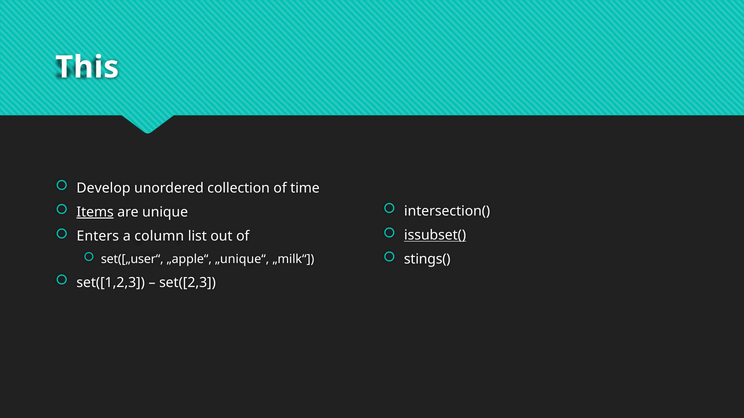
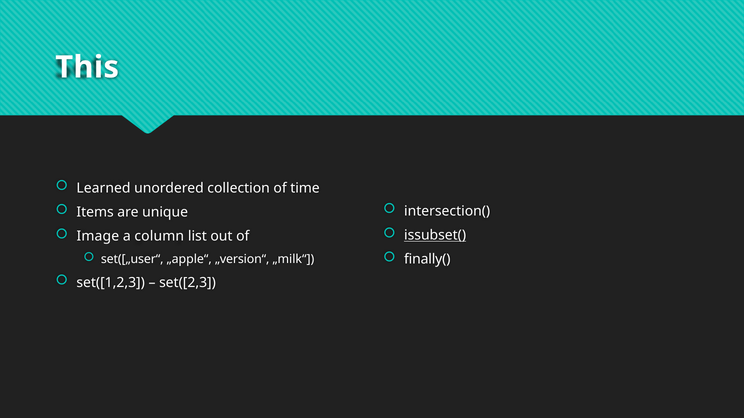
Develop: Develop -> Learned
Items underline: present -> none
Enters: Enters -> Image
stings(: stings( -> finally(
„unique“: „unique“ -> „version“
